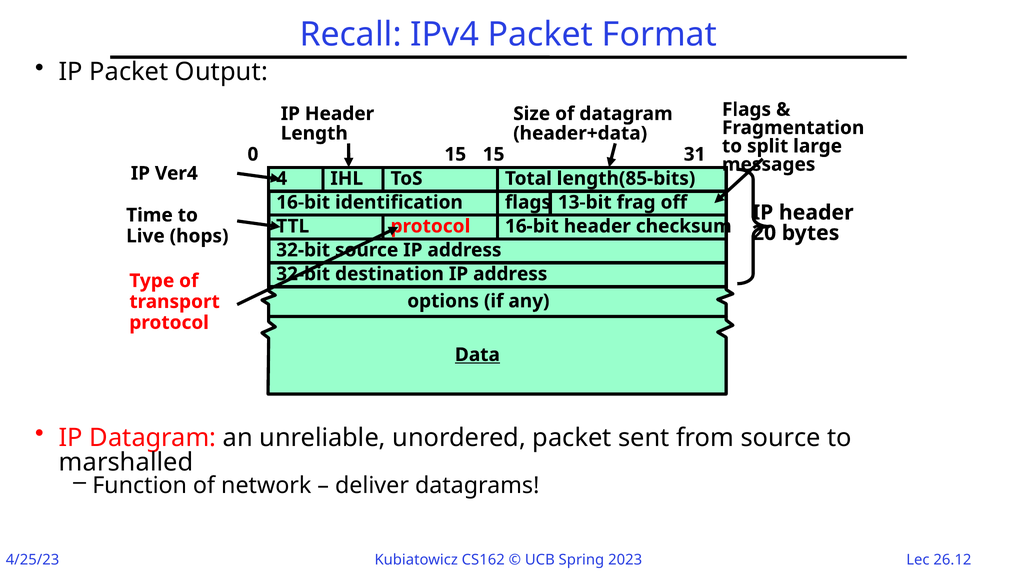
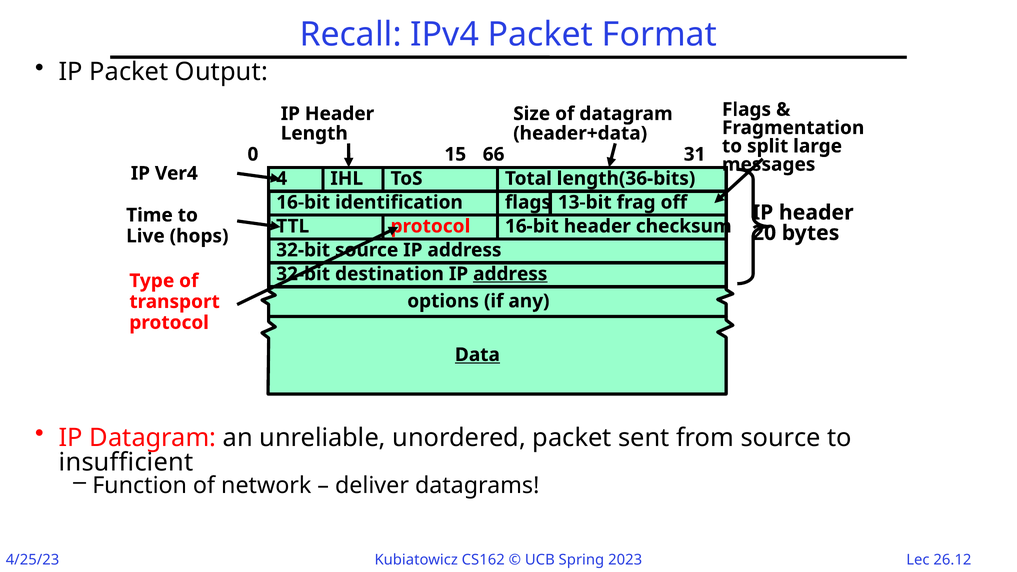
15 15: 15 -> 66
length(85-bits: length(85-bits -> length(36-bits
address at (510, 274) underline: none -> present
marshalled: marshalled -> insufficient
